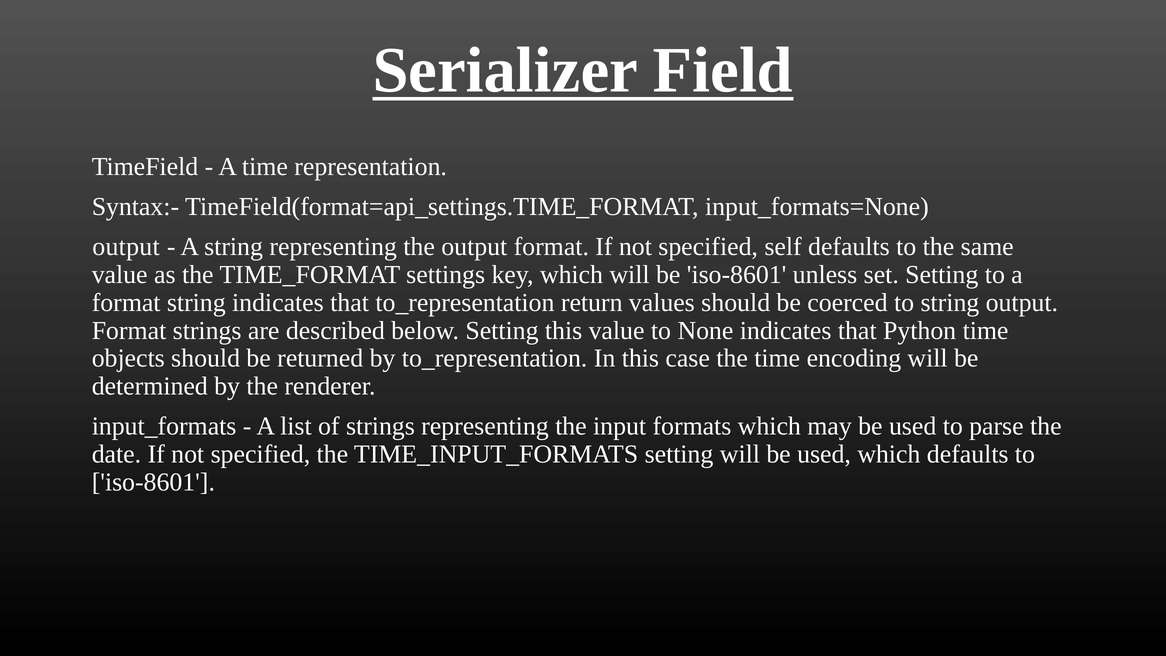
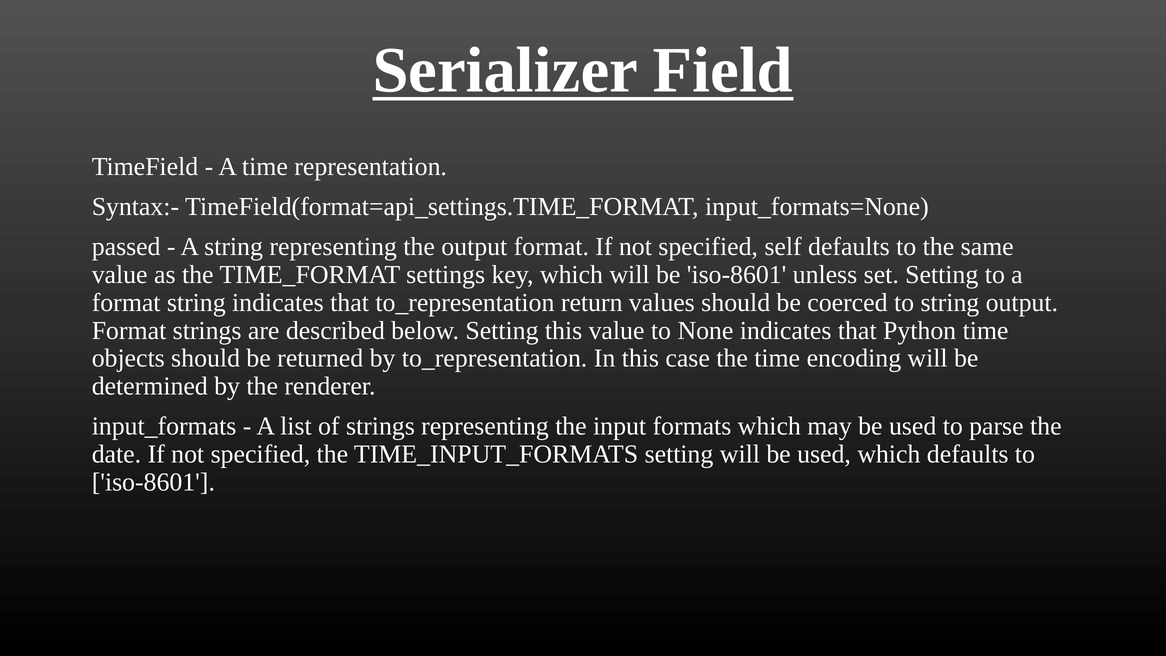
output at (126, 247): output -> passed
